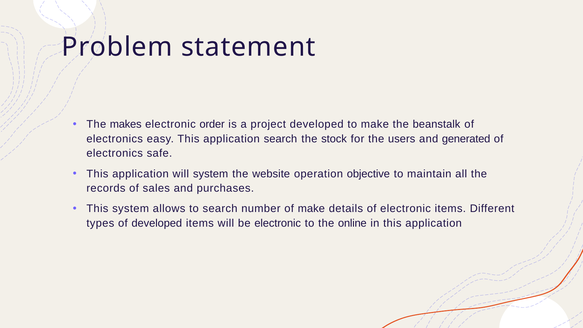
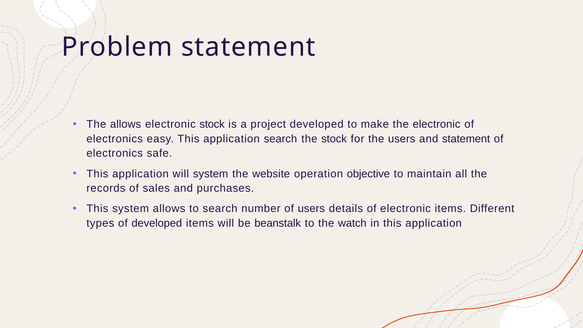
The makes: makes -> allows
electronic order: order -> stock
the beanstalk: beanstalk -> electronic
and generated: generated -> statement
of make: make -> users
be electronic: electronic -> beanstalk
online: online -> watch
